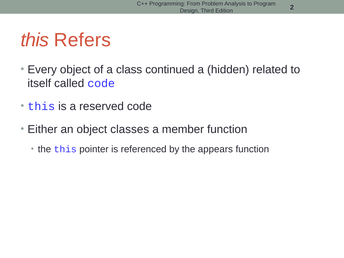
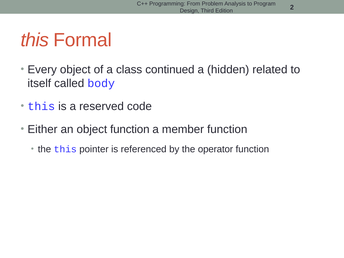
Refers: Refers -> Formal
called code: code -> body
object classes: classes -> function
appears: appears -> operator
